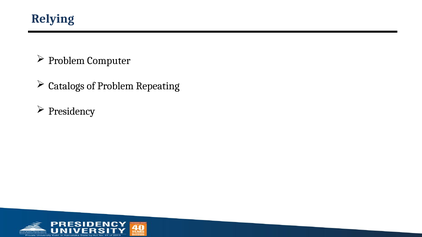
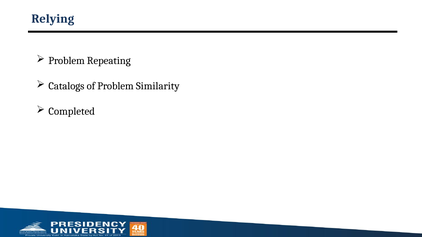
Computer: Computer -> Repeating
Repeating: Repeating -> Similarity
Presidency: Presidency -> Completed
